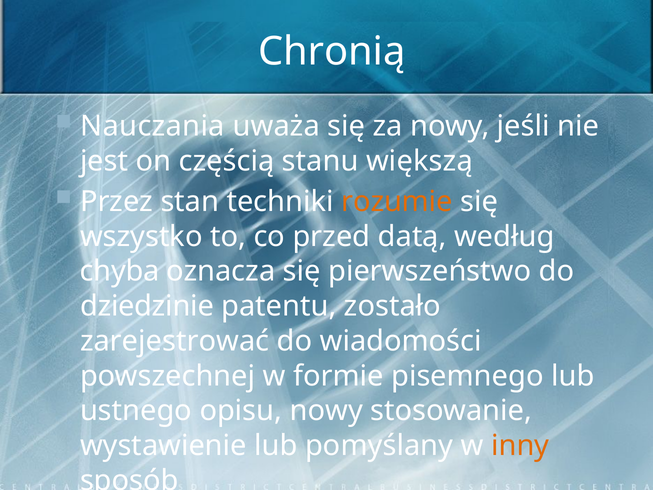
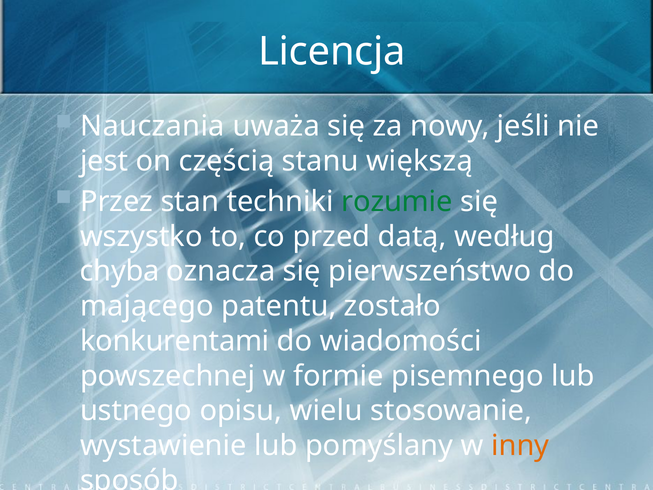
Chronią: Chronią -> Licencja
rozumie colour: orange -> green
dziedzinie: dziedzinie -> mającego
zarejestrować: zarejestrować -> konkurentami
opisu nowy: nowy -> wielu
